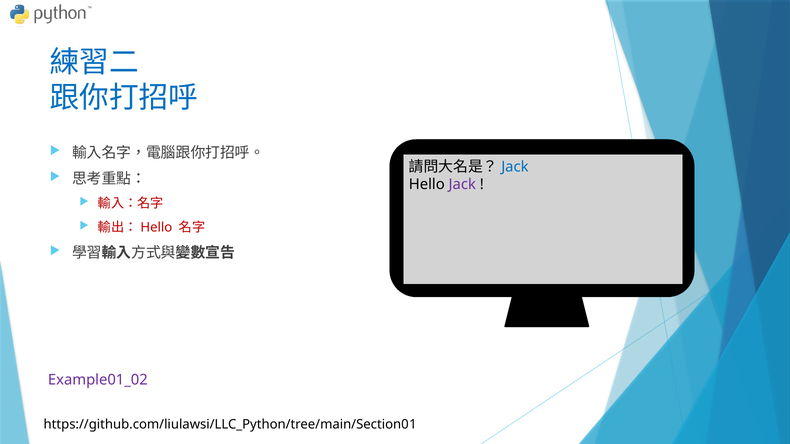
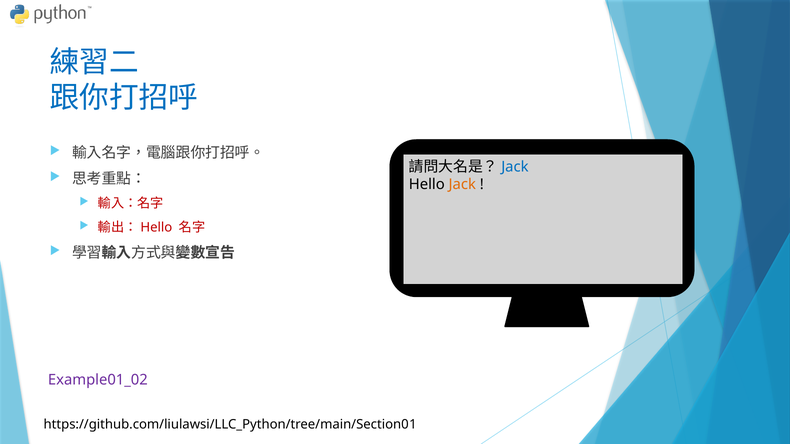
Jack colour: purple -> orange
